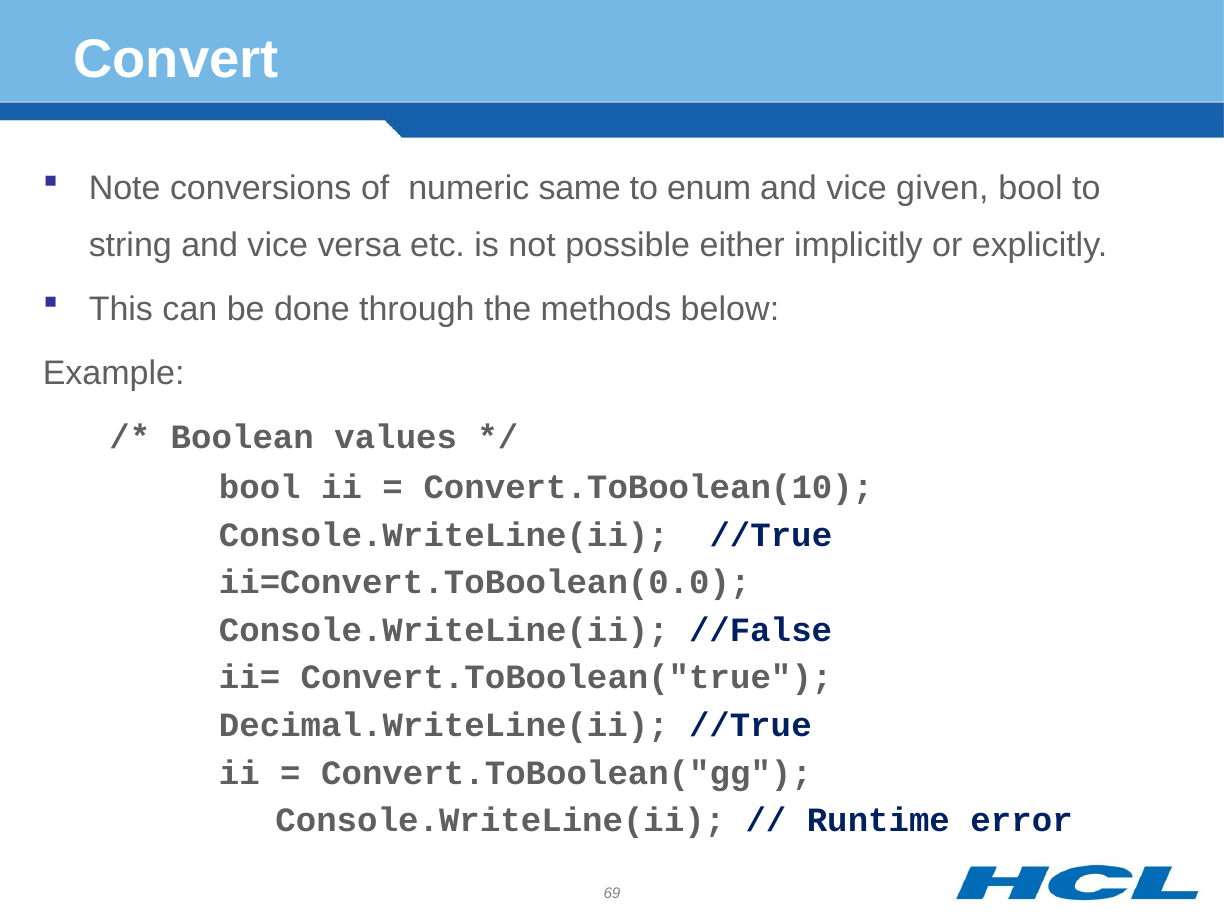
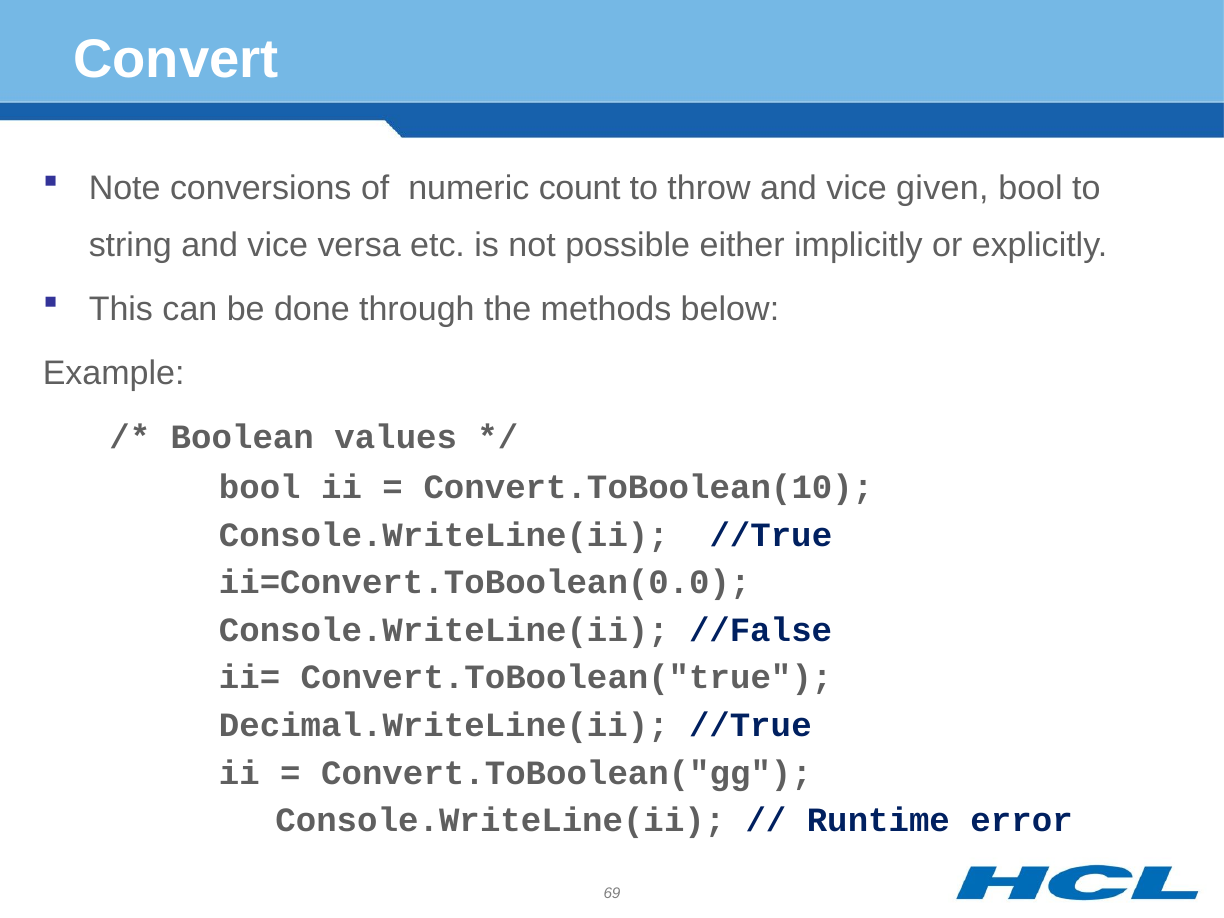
same: same -> count
enum: enum -> throw
